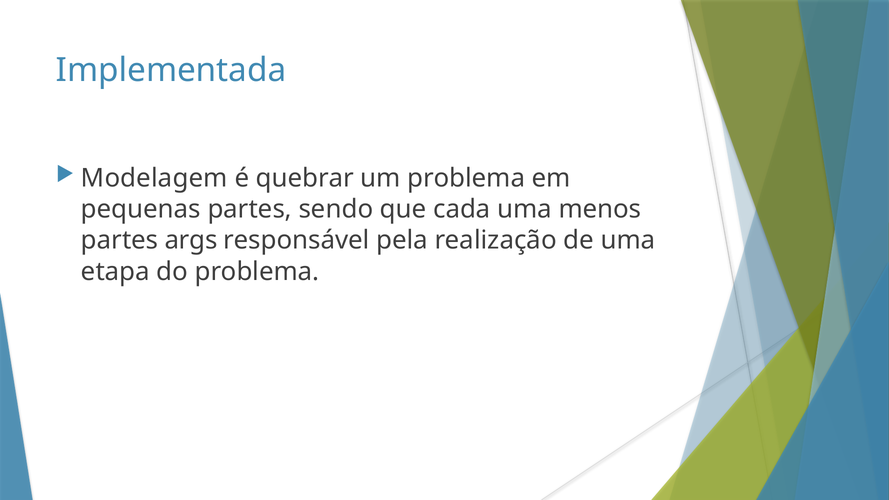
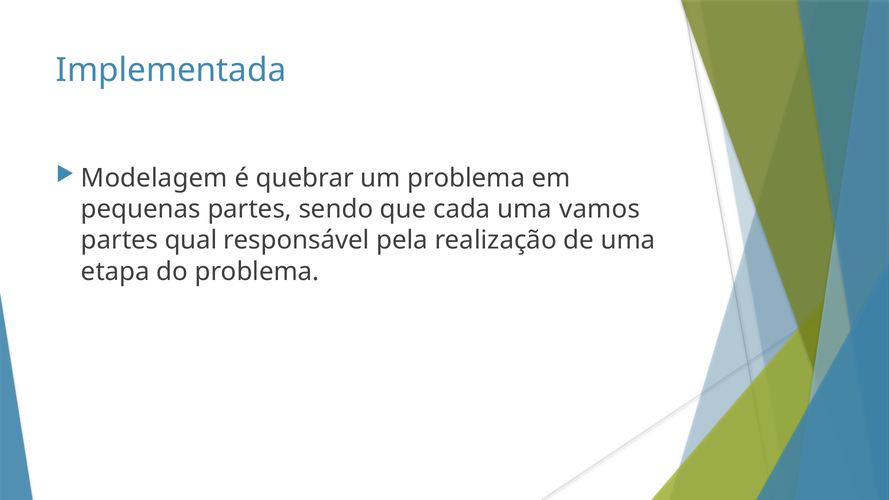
menos: menos -> vamos
args: args -> qual
